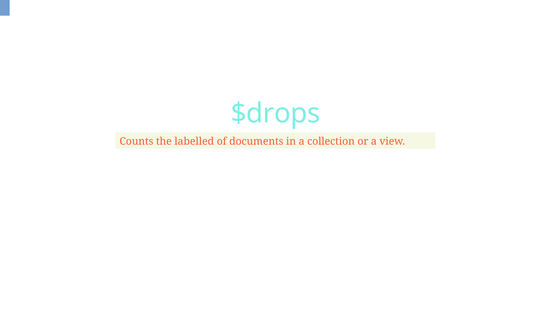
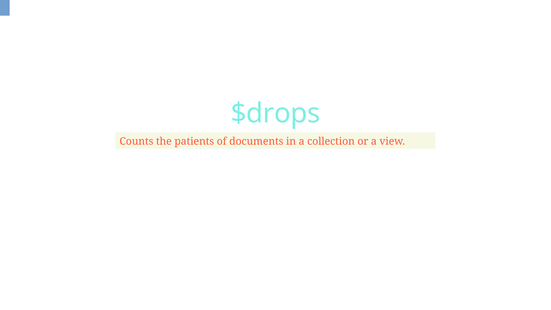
labelled: labelled -> patients
